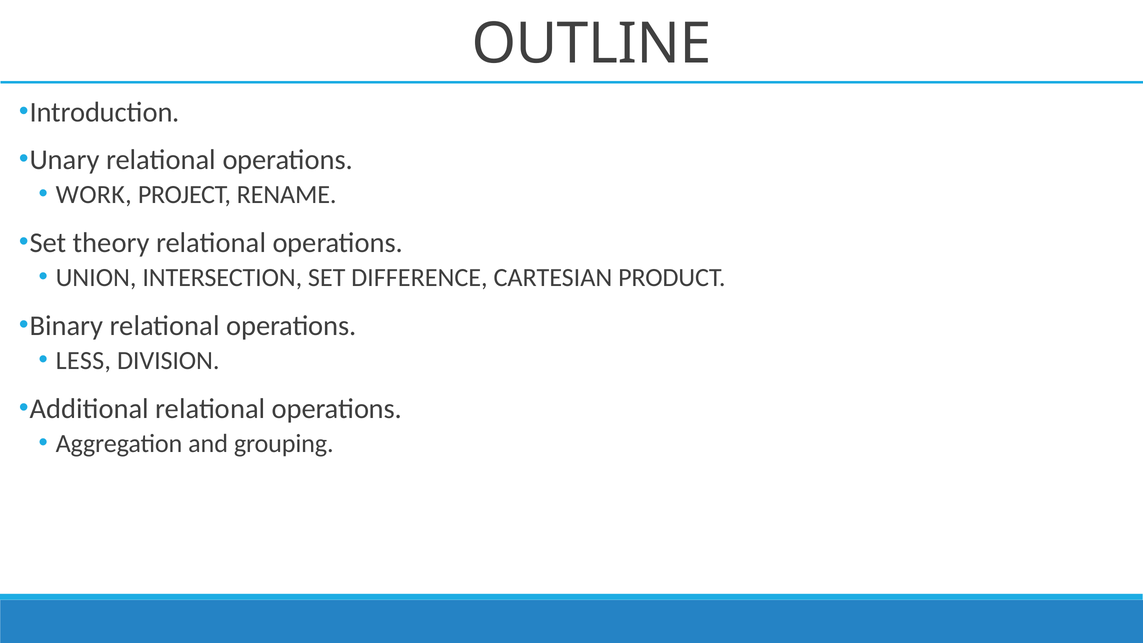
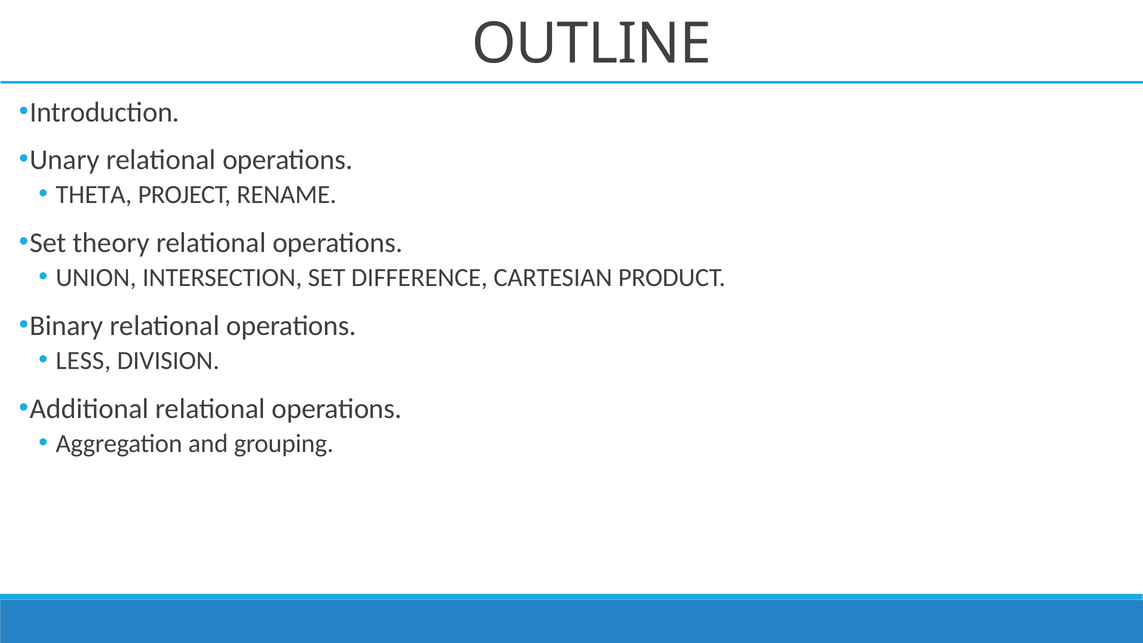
WORK: WORK -> THETA
